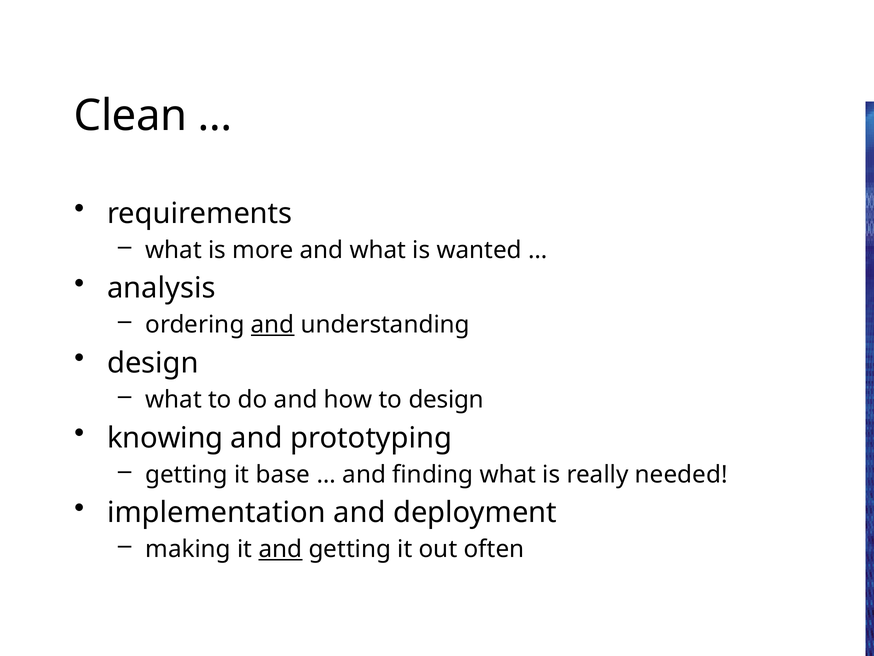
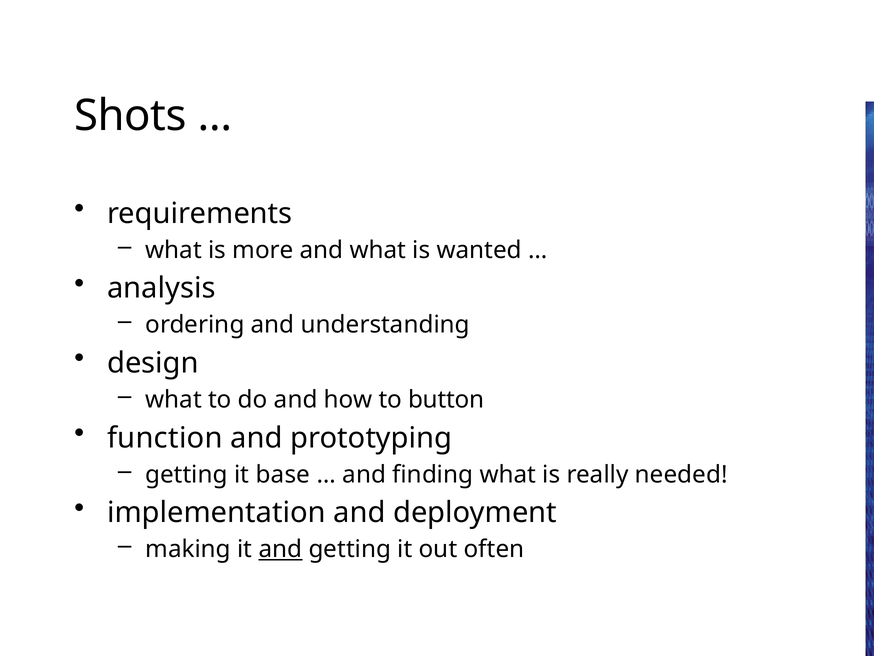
Clean: Clean -> Shots
and at (273, 325) underline: present -> none
to design: design -> button
knowing: knowing -> function
